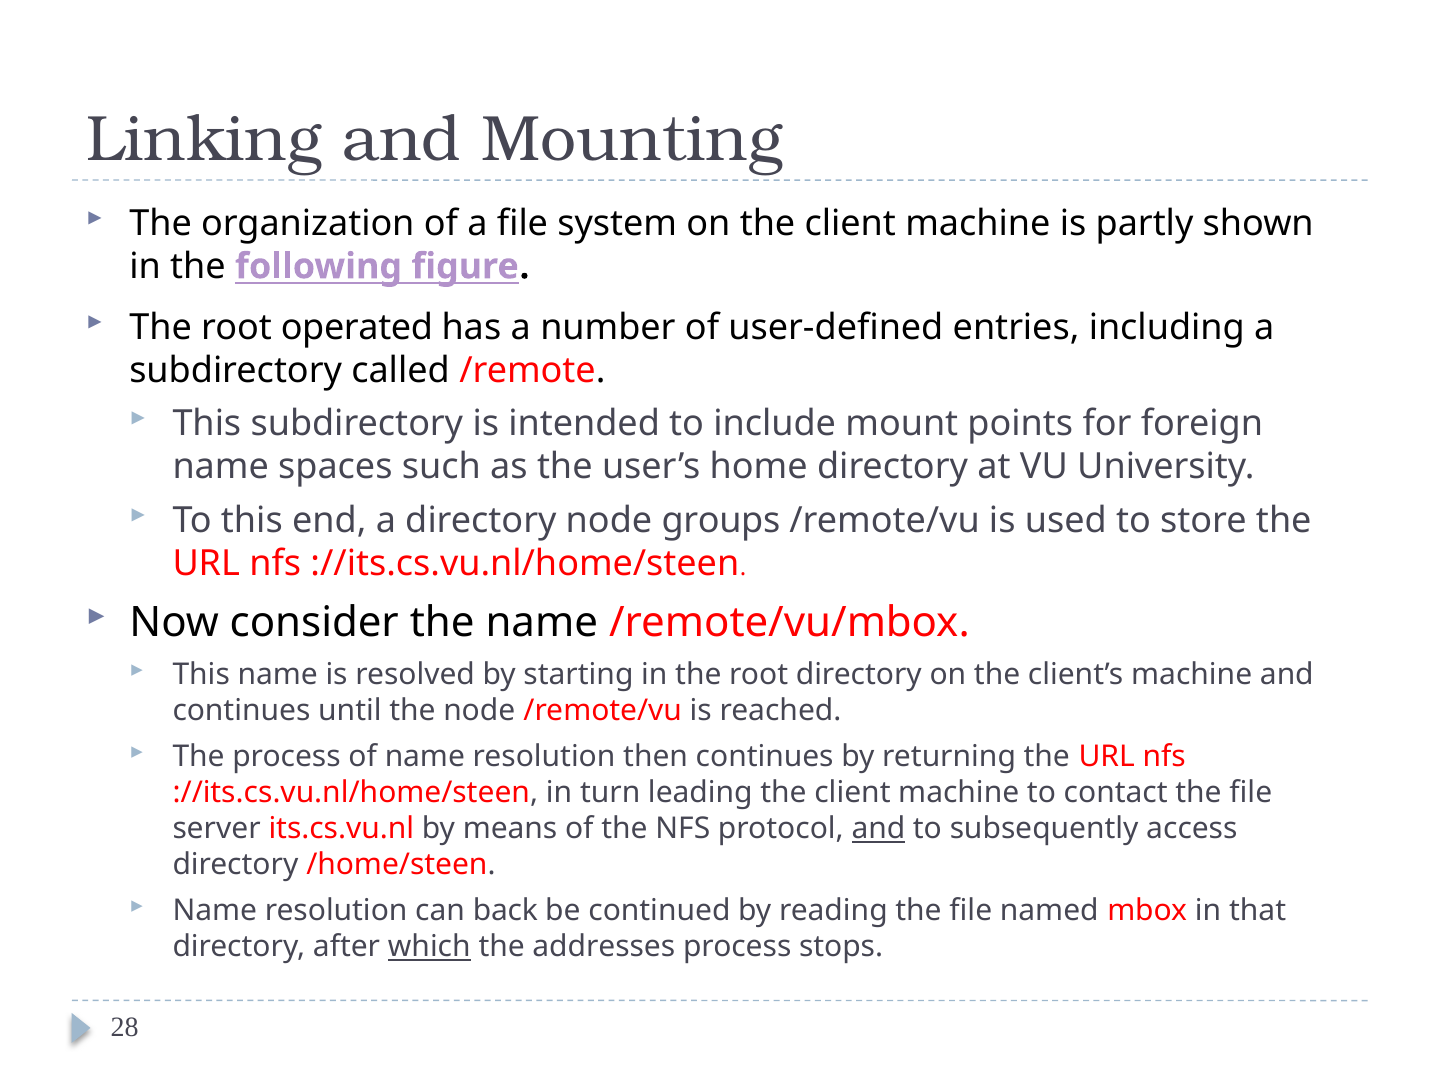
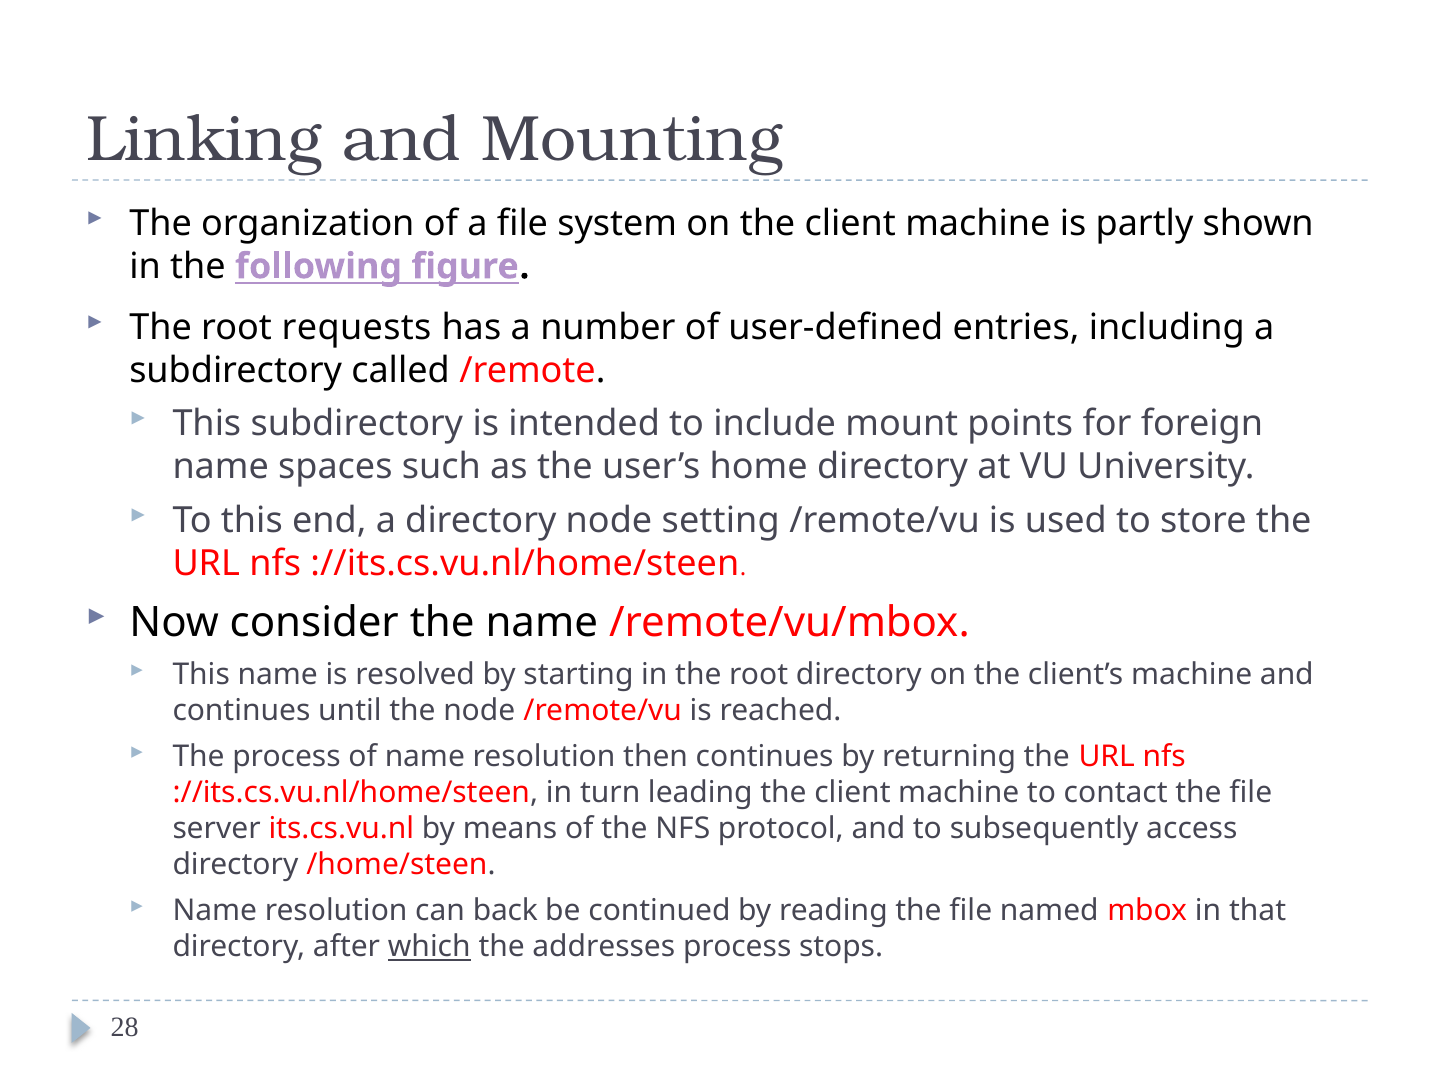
operated: operated -> requests
groups: groups -> setting
and at (878, 829) underline: present -> none
